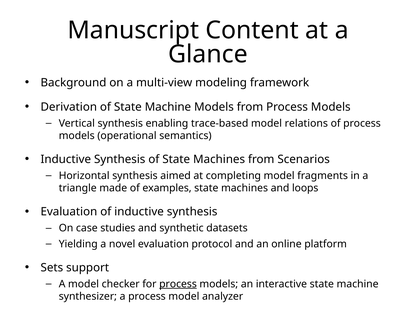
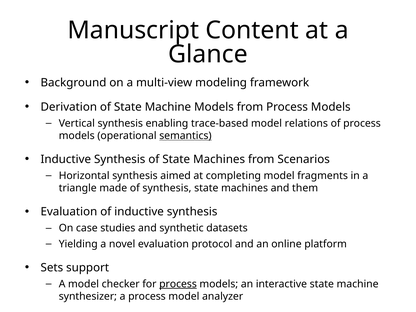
semantics underline: none -> present
of examples: examples -> synthesis
loops: loops -> them
